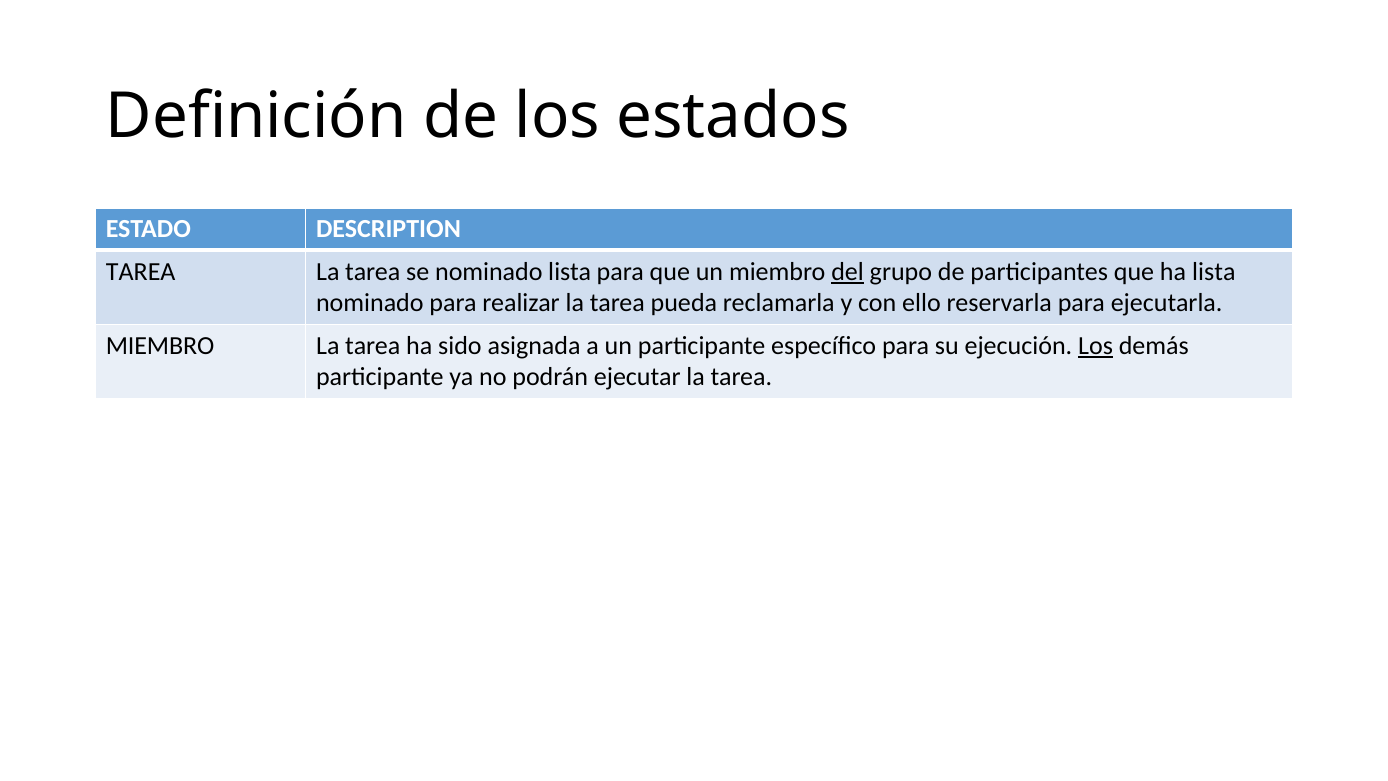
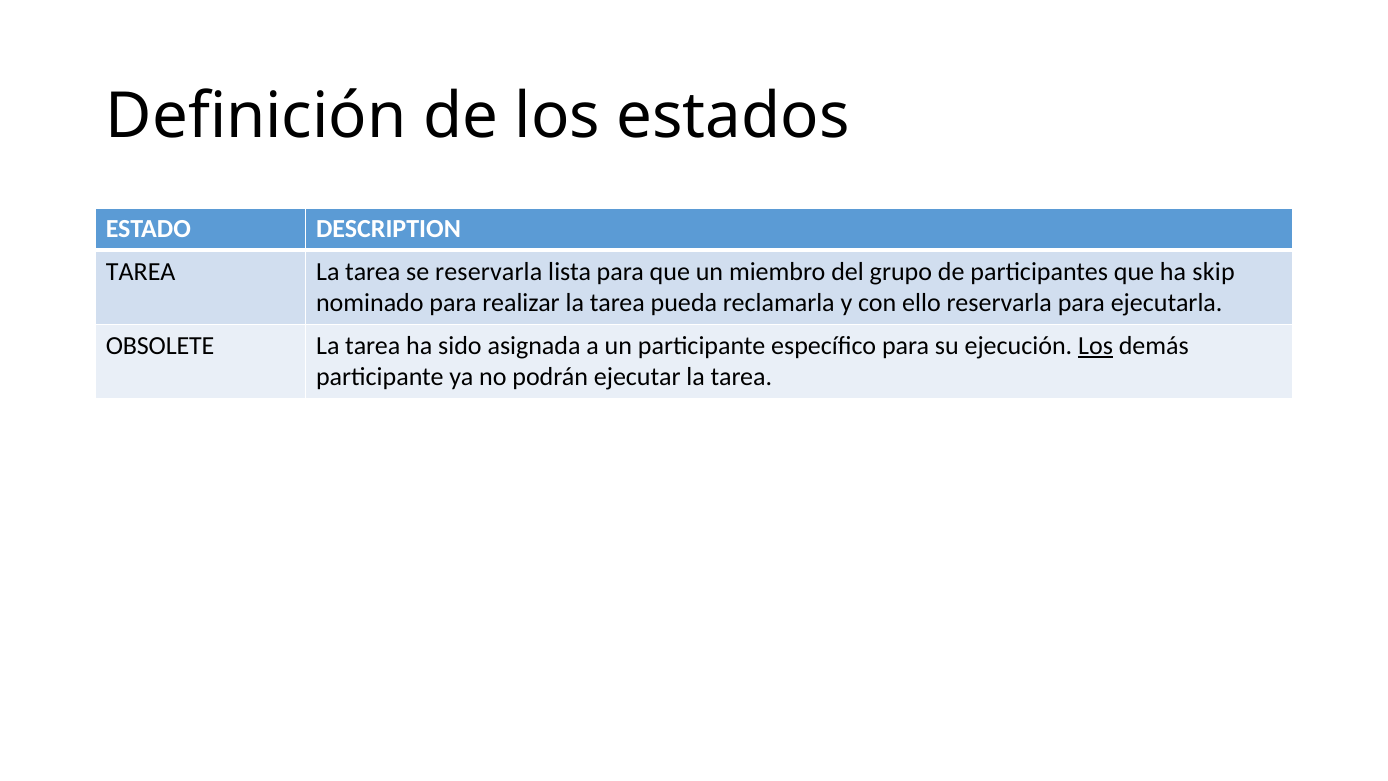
se nominado: nominado -> reservarla
del underline: present -> none
ha lista: lista -> skip
MIEMBRO at (160, 345): MIEMBRO -> OBSOLETE
